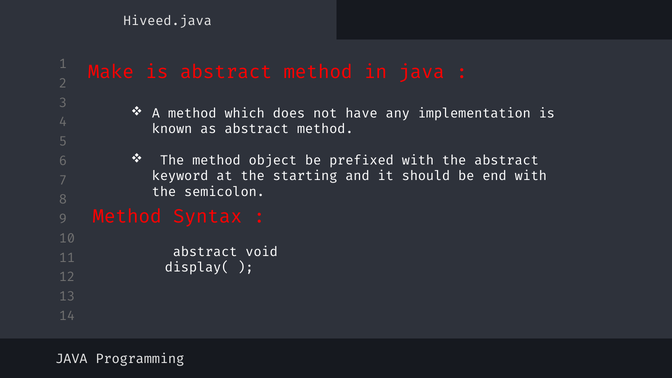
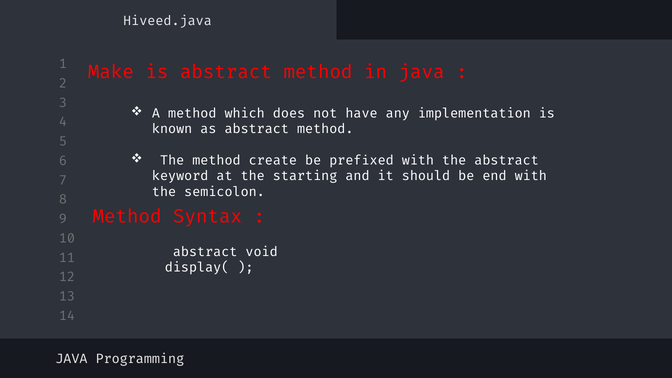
object: object -> create
